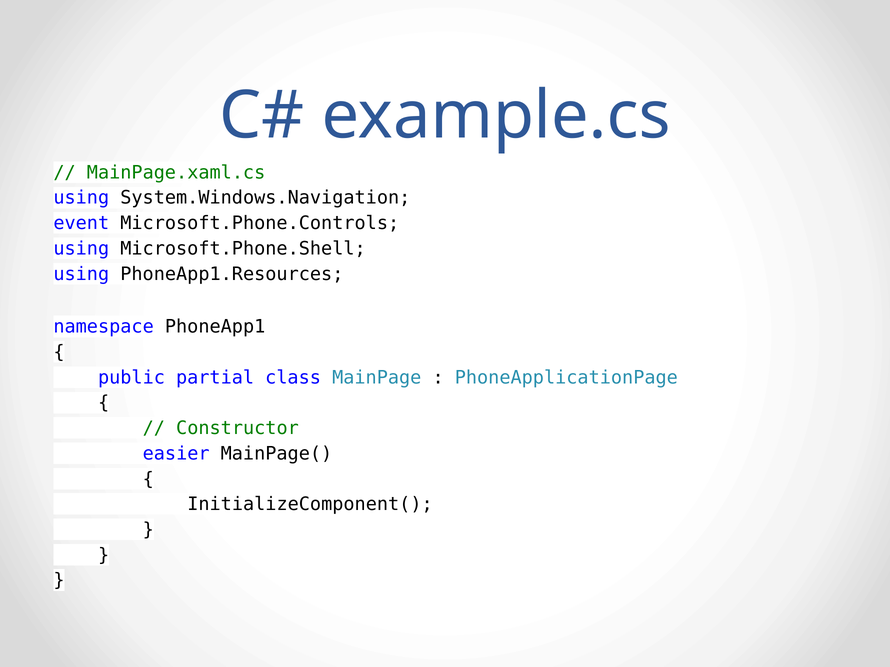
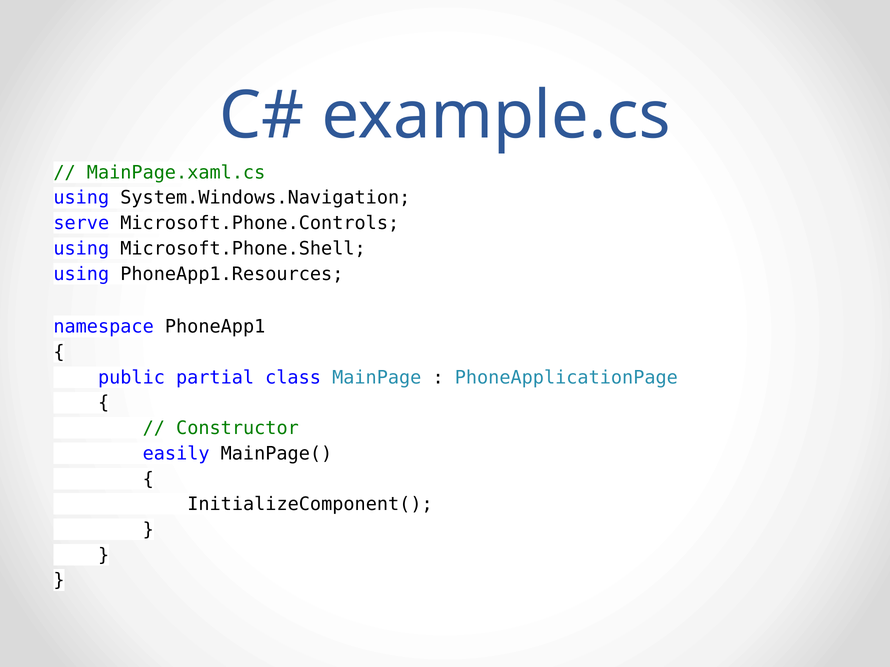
event: event -> serve
easier: easier -> easily
